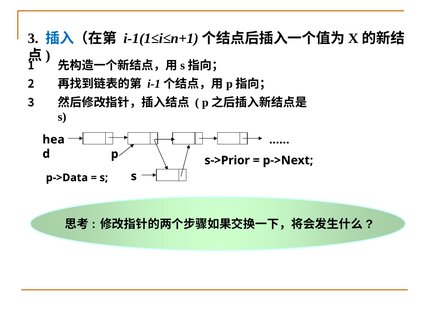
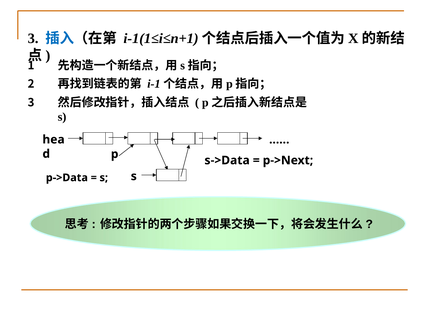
s->Prior: s->Prior -> s->Data
